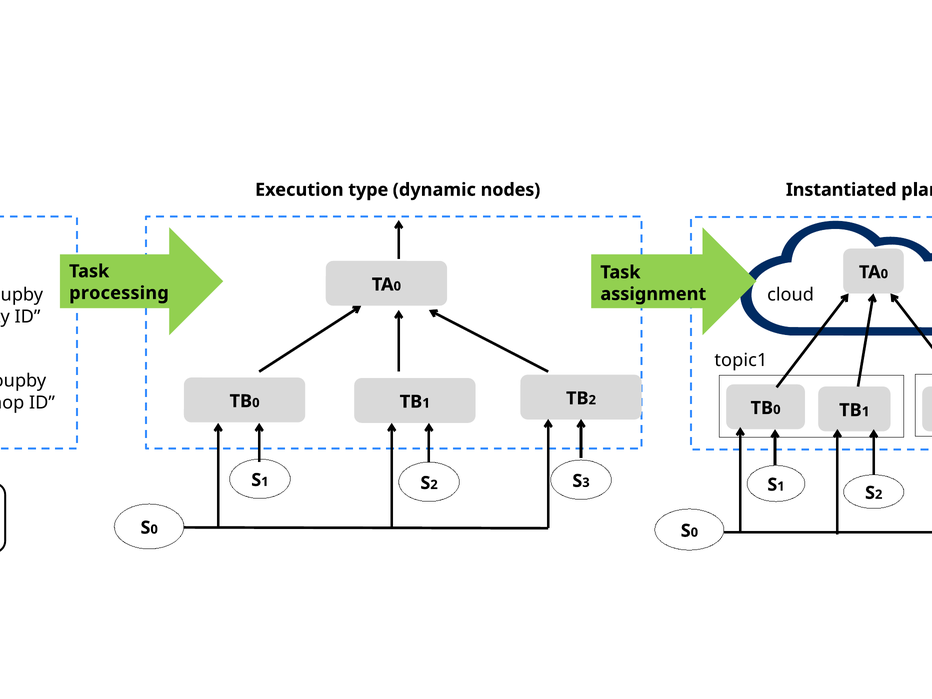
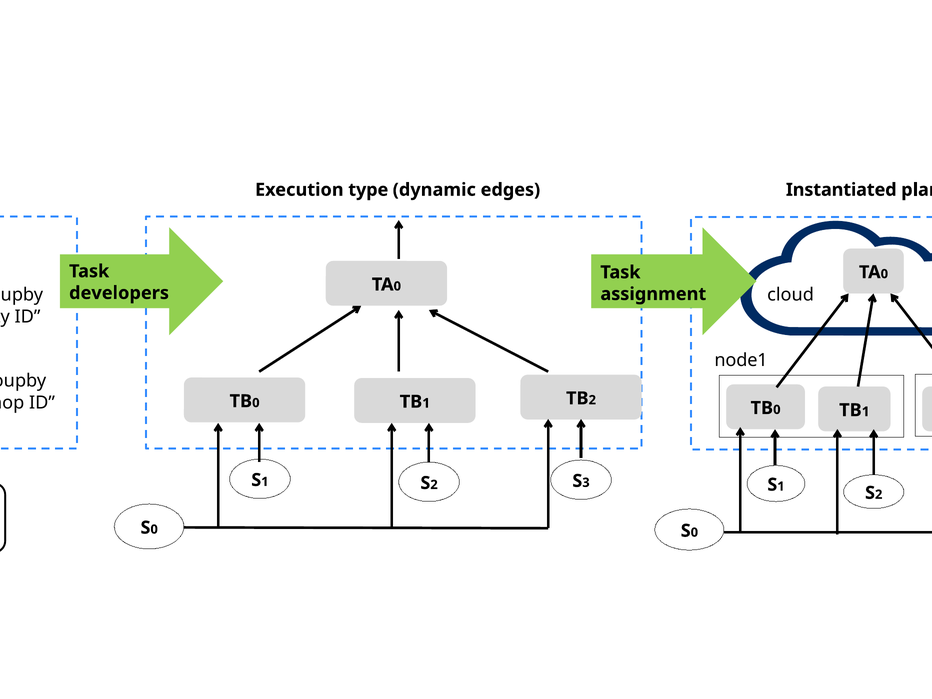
nodes: nodes -> edges
processing: processing -> developers
topic1: topic1 -> node1
